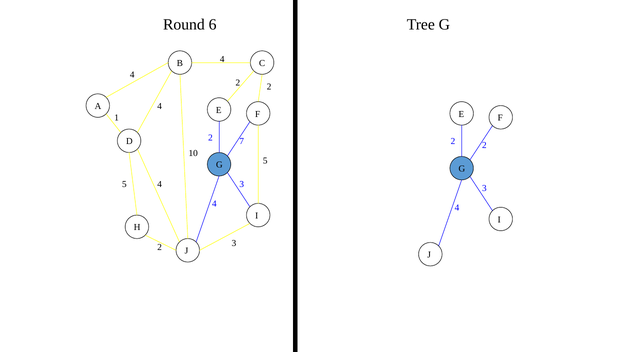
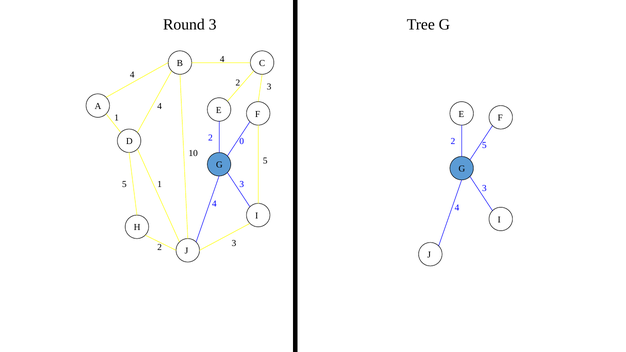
Round 6: 6 -> 3
2 at (269, 87): 2 -> 3
7: 7 -> 0
2 at (484, 145): 2 -> 5
5 4: 4 -> 1
